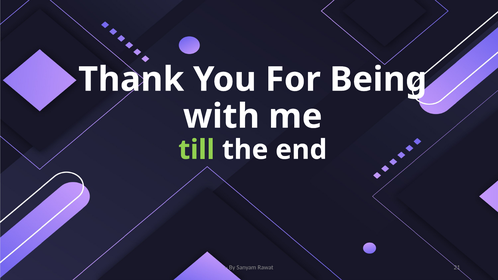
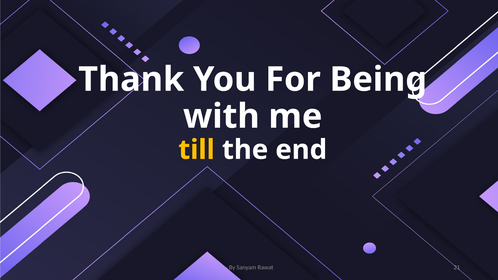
till colour: light green -> yellow
